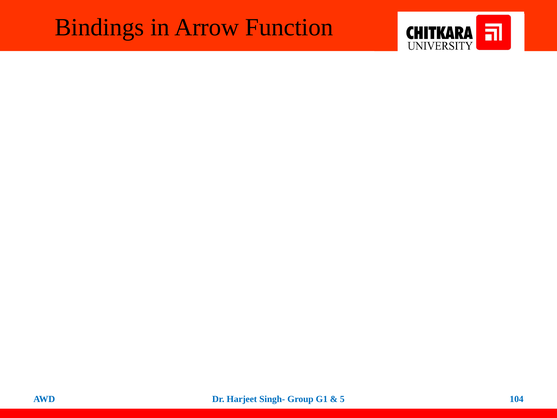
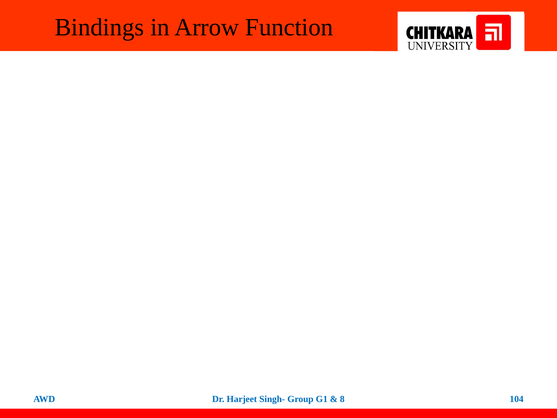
5: 5 -> 8
